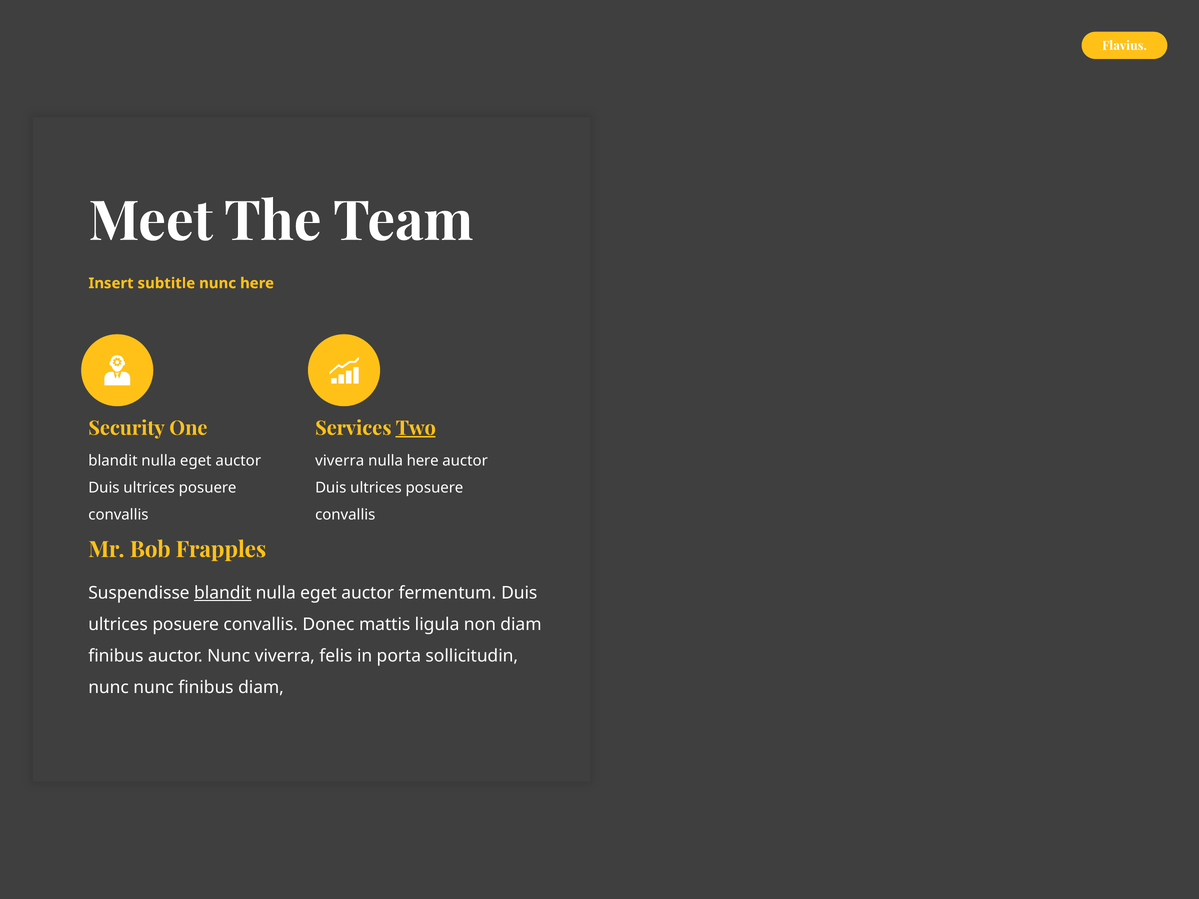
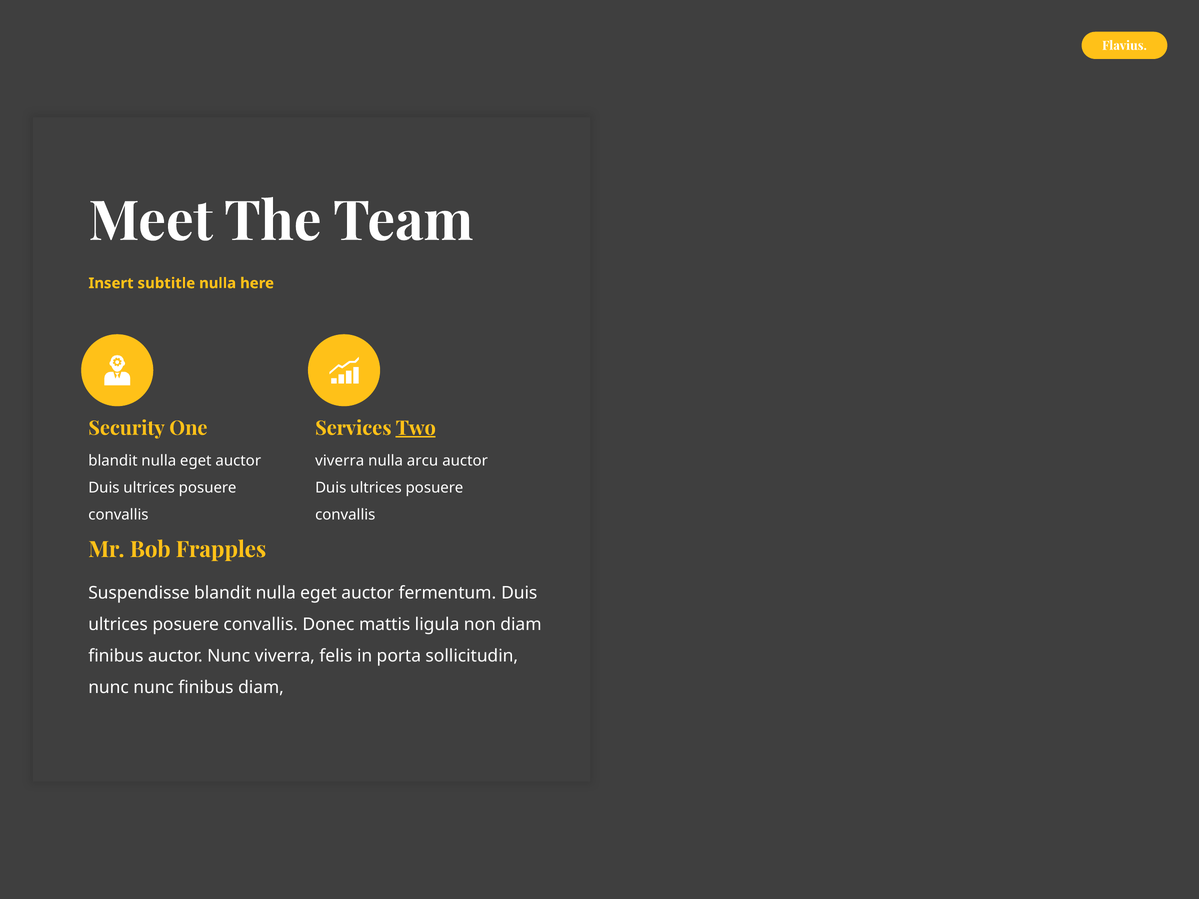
subtitle nunc: nunc -> nulla
nulla here: here -> arcu
blandit at (223, 593) underline: present -> none
